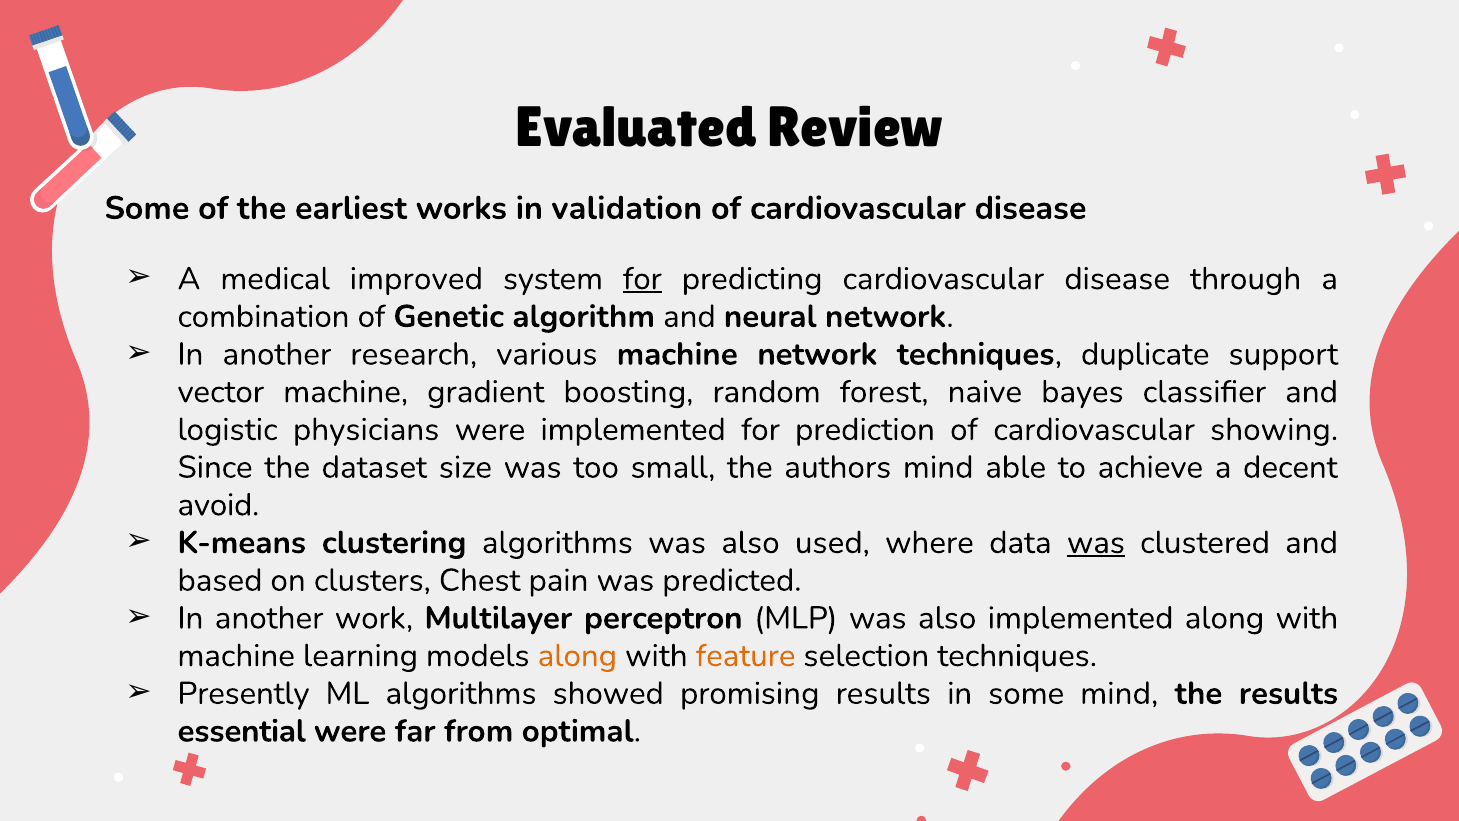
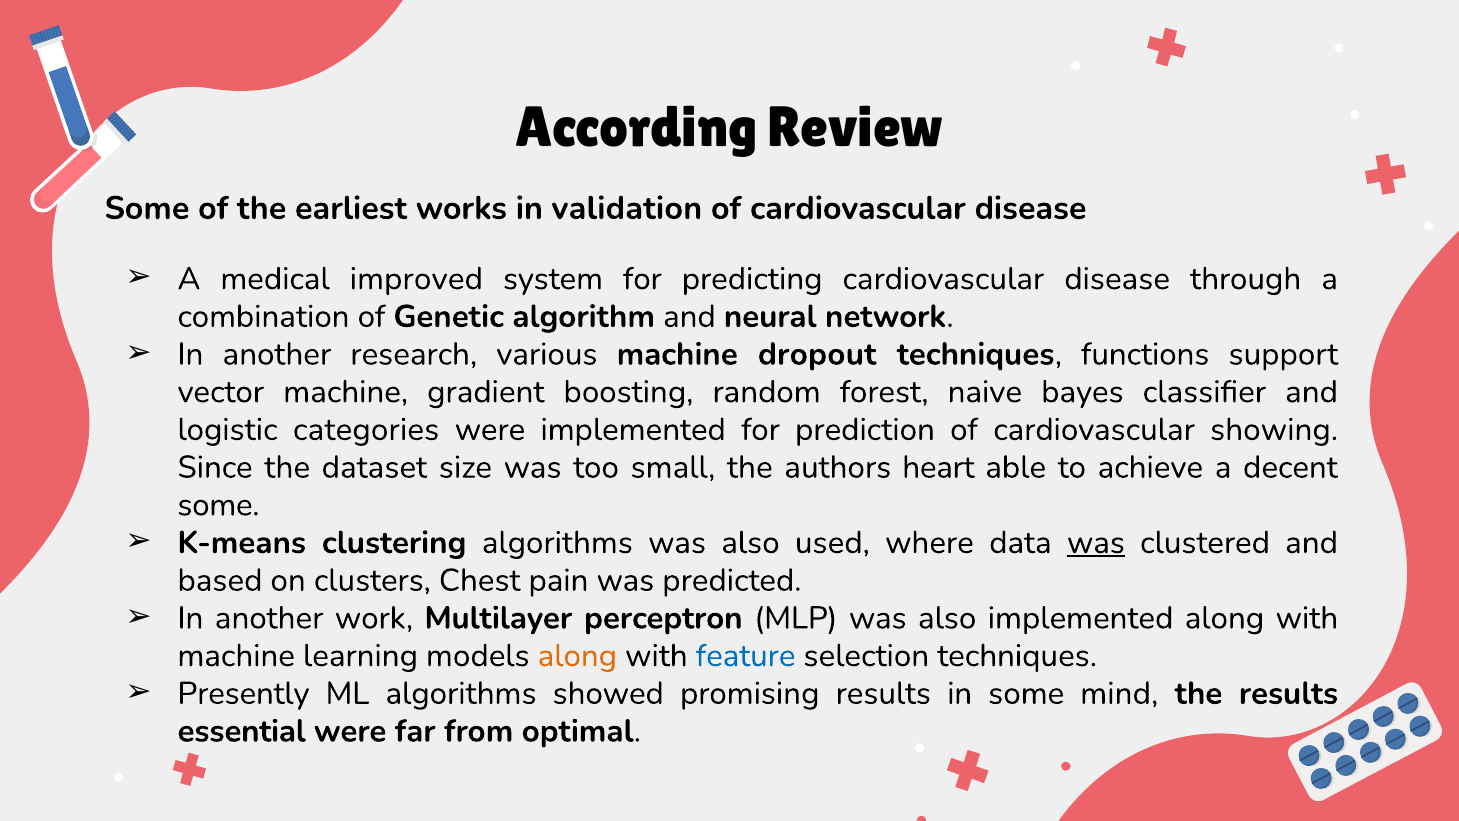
Evaluated: Evaluated -> According
for at (642, 279) underline: present -> none
machine network: network -> dropout
duplicate: duplicate -> functions
physicians: physicians -> categories
authors mind: mind -> heart
avoid at (218, 505): avoid -> some
feature colour: orange -> blue
